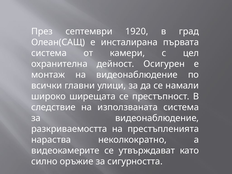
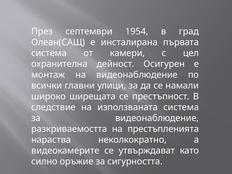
1920: 1920 -> 1954
